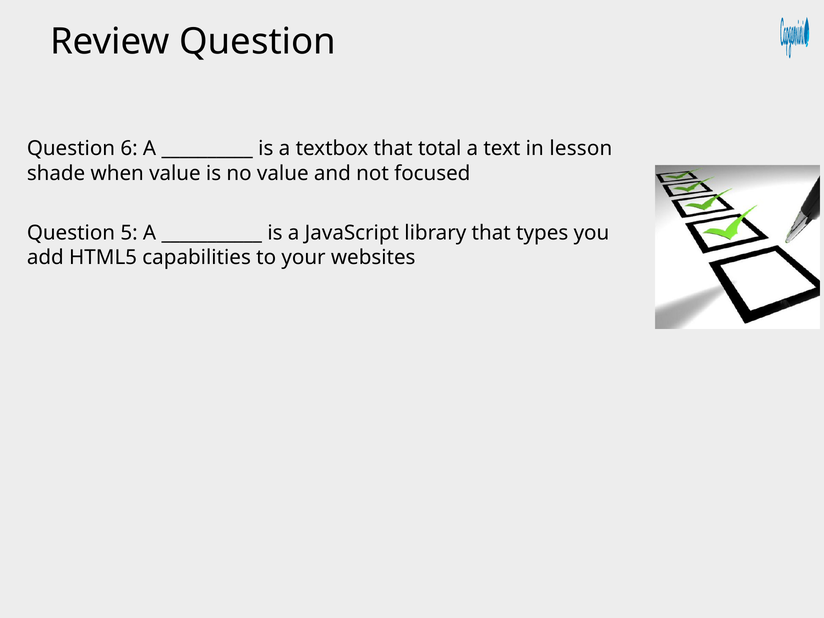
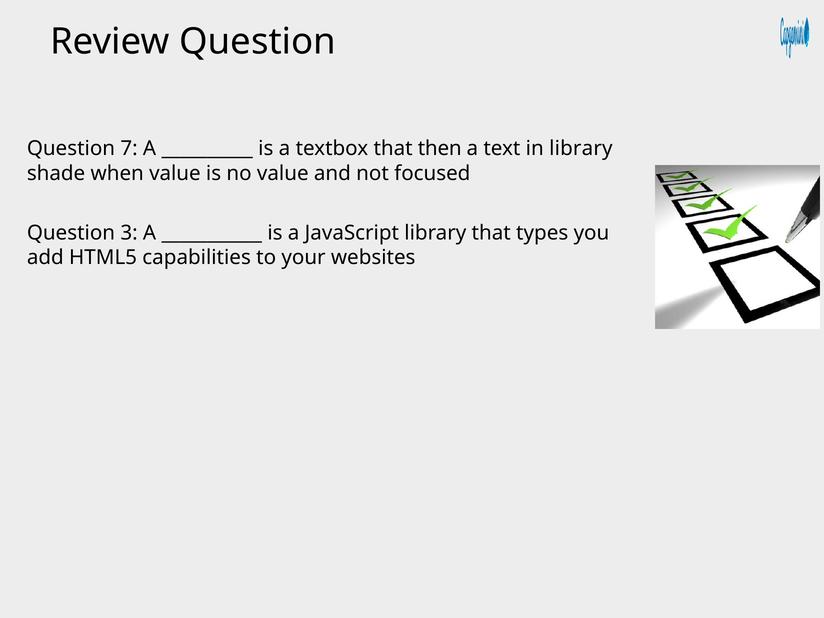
6: 6 -> 7
total: total -> then
in lesson: lesson -> library
5: 5 -> 3
